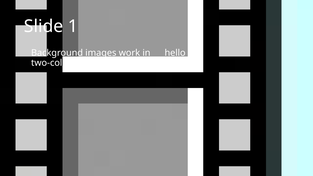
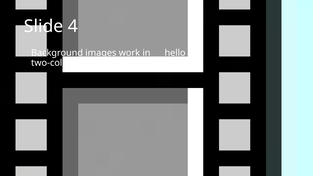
1: 1 -> 4
